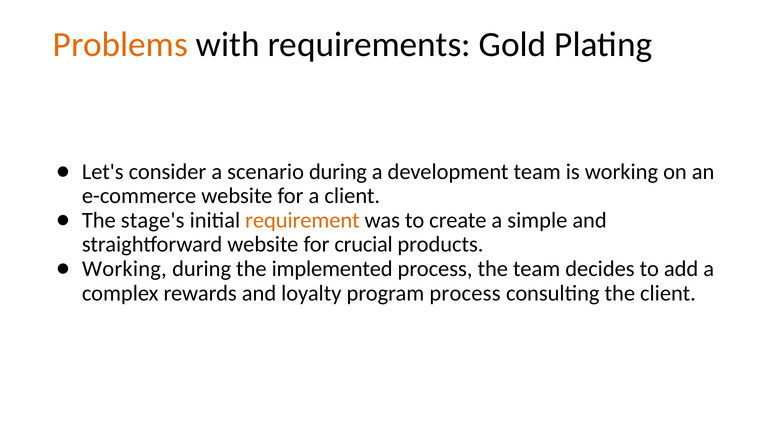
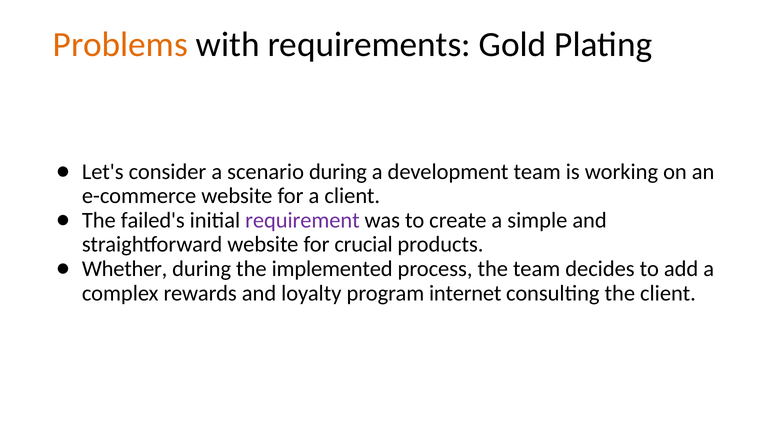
stage's: stage's -> failed's
requirement colour: orange -> purple
Working at (124, 269): Working -> Whether
program process: process -> internet
